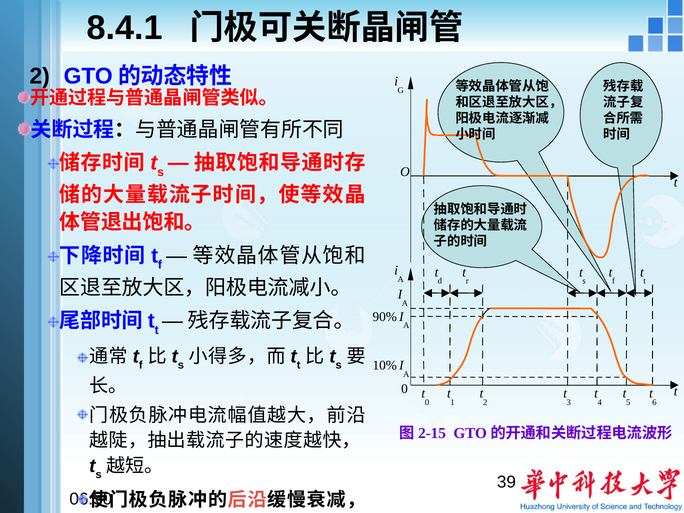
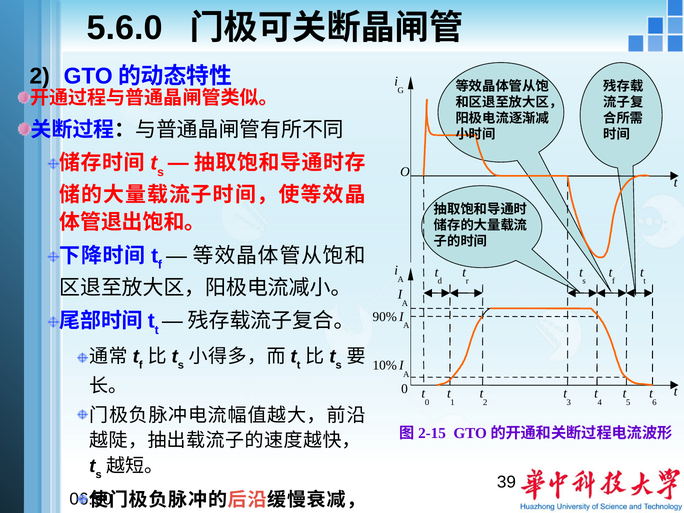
8.4.1: 8.4.1 -> 5.6.0
